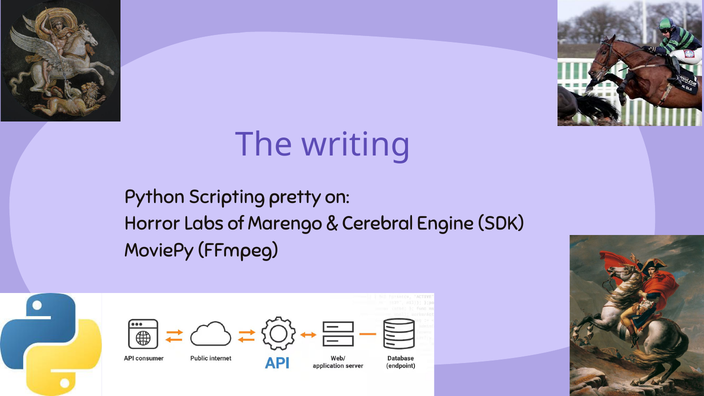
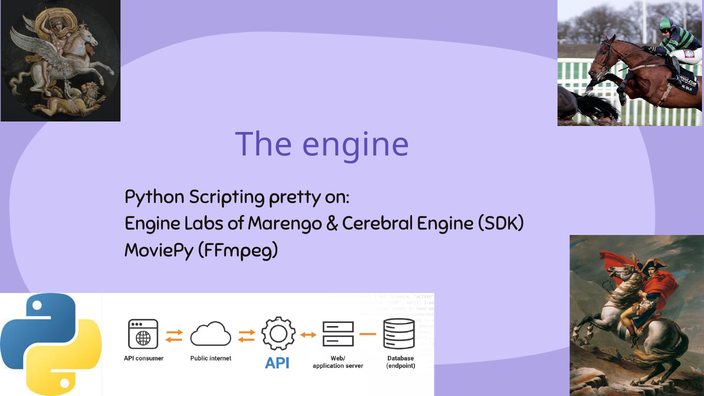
The writing: writing -> engine
Horror at (152, 224): Horror -> Engine
